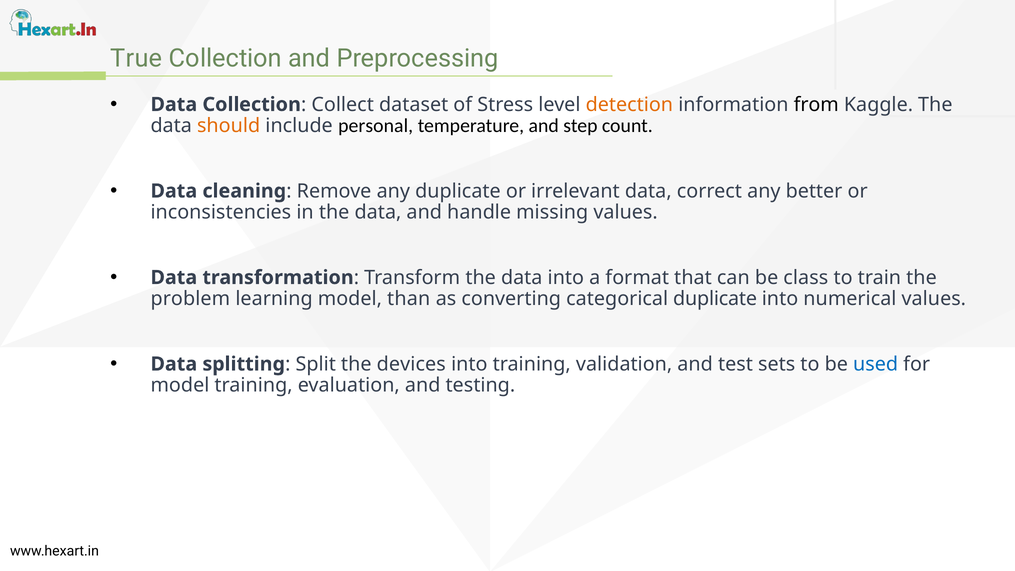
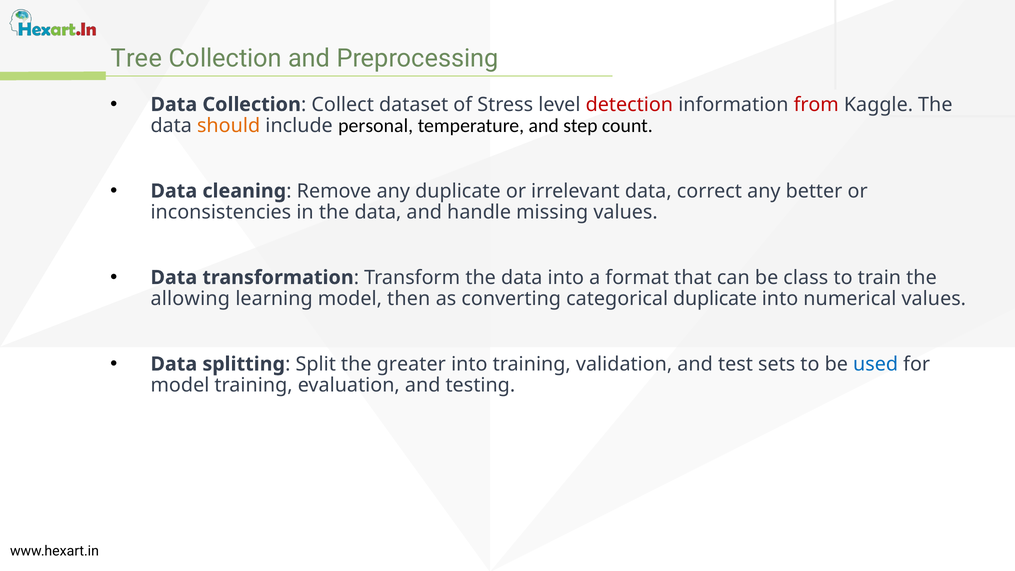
True: True -> Tree
detection colour: orange -> red
from colour: black -> red
problem: problem -> allowing
than: than -> then
devices: devices -> greater
